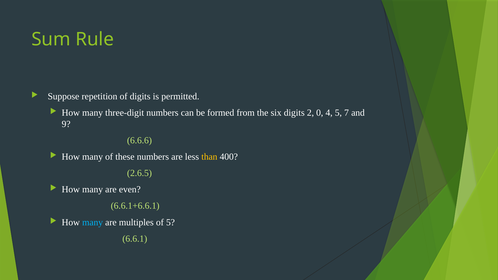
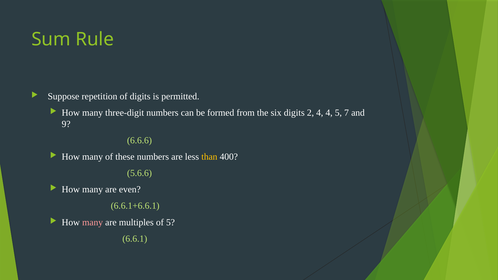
2 0: 0 -> 4
2.6.5: 2.6.5 -> 5.6.6
many at (93, 222) colour: light blue -> pink
